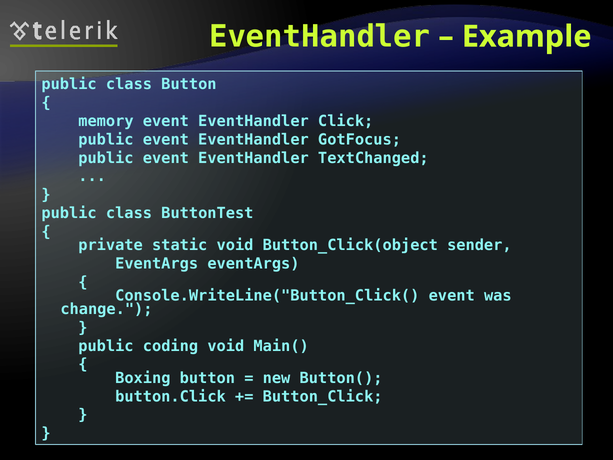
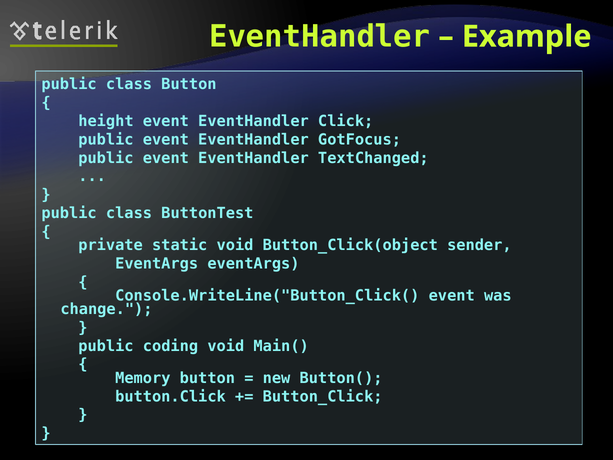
memory: memory -> height
Boxing: Boxing -> Memory
